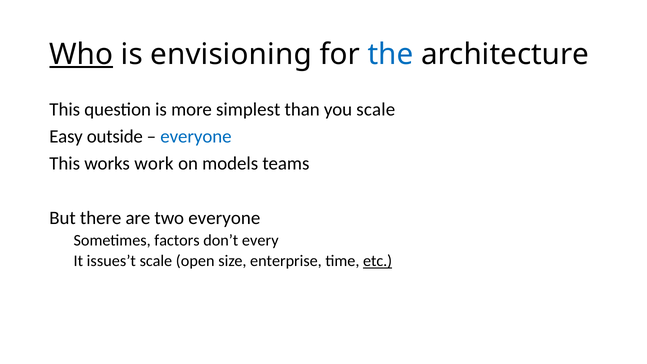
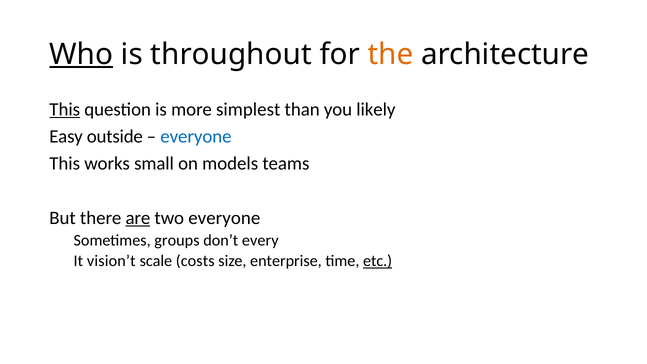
envisioning: envisioning -> throughout
the colour: blue -> orange
This at (65, 109) underline: none -> present
you scale: scale -> likely
work: work -> small
are underline: none -> present
factors: factors -> groups
issues’t: issues’t -> vision’t
open: open -> costs
